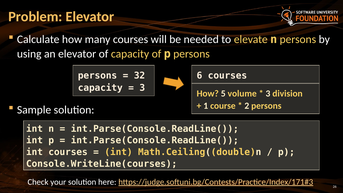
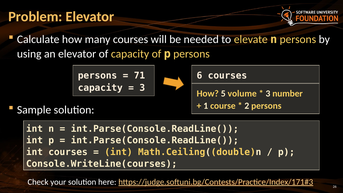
32: 32 -> 71
division: division -> number
